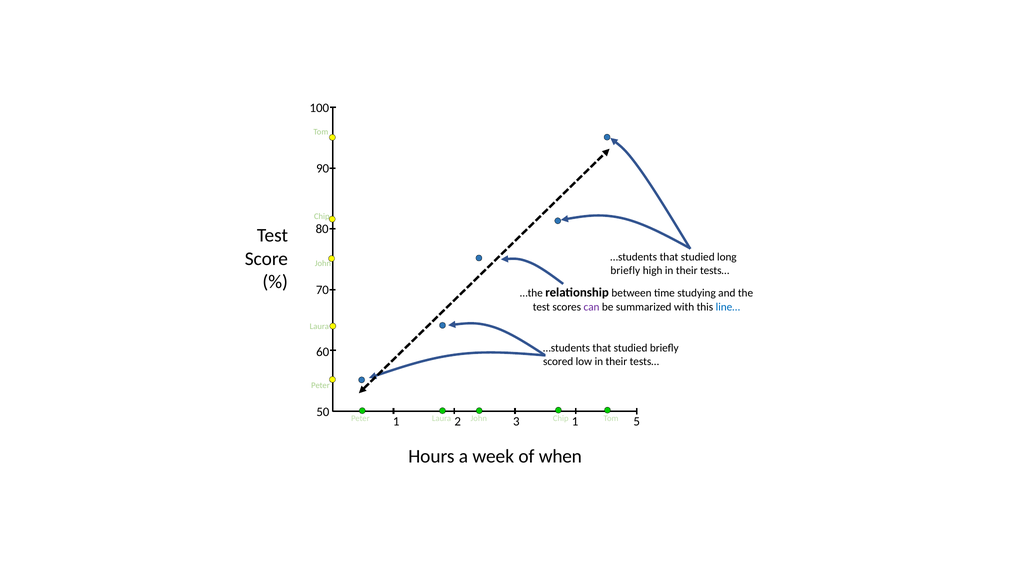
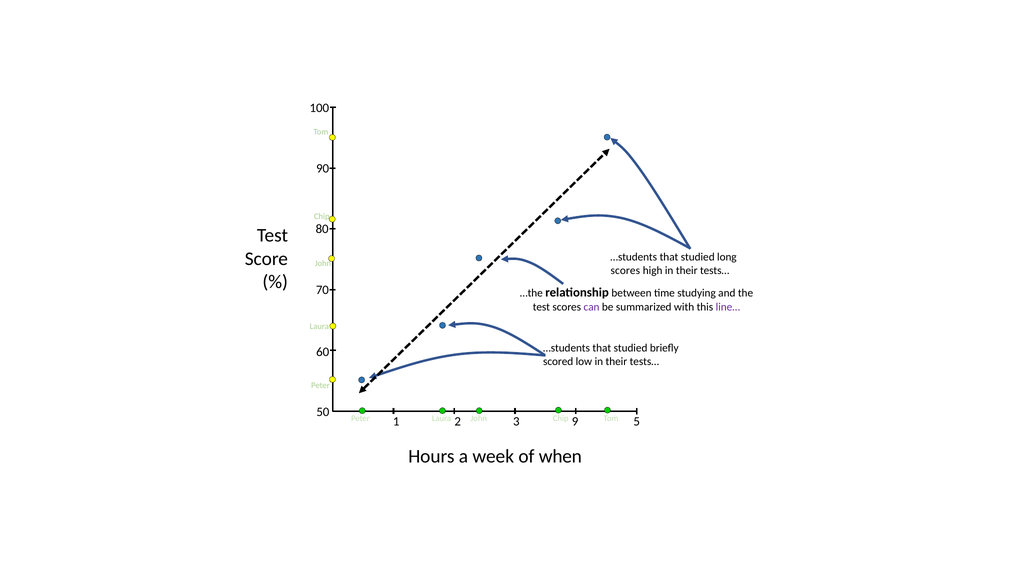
briefly at (625, 271): briefly -> scores
line… colour: blue -> purple
3 1: 1 -> 9
